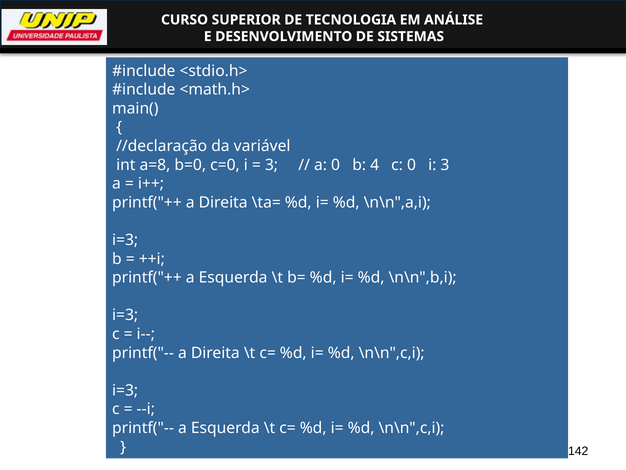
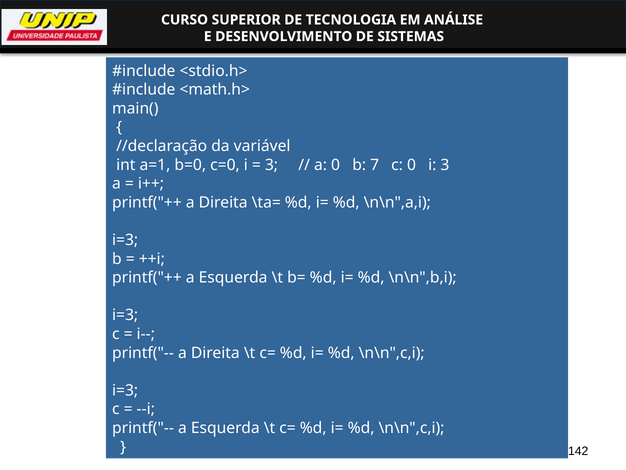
a=8: a=8 -> a=1
4: 4 -> 7
